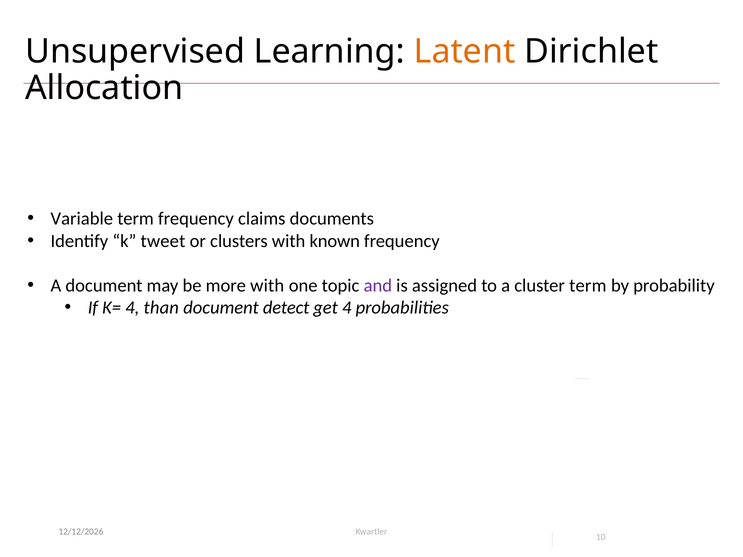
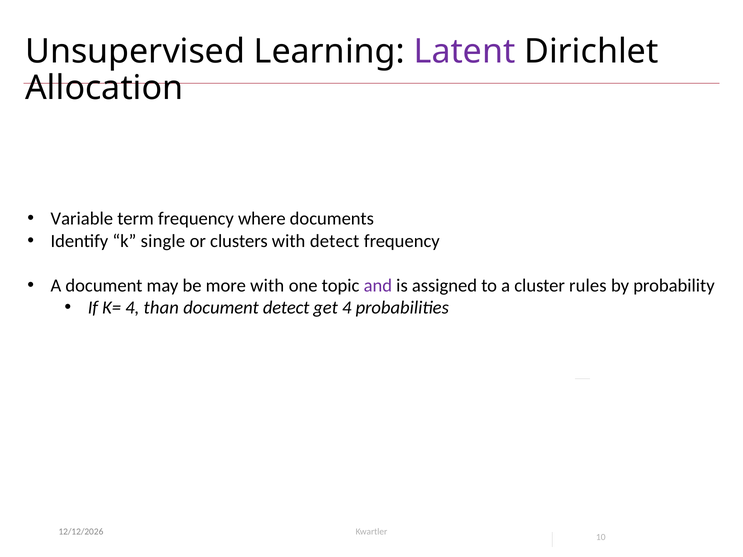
Latent colour: orange -> purple
claims: claims -> where
tweet: tweet -> single
with known: known -> detect
cluster term: term -> rules
